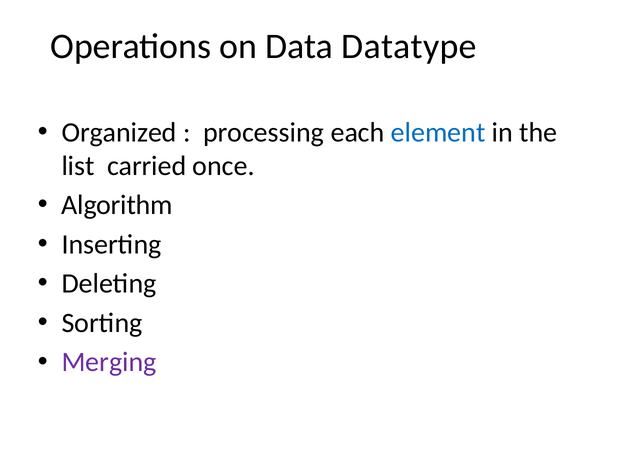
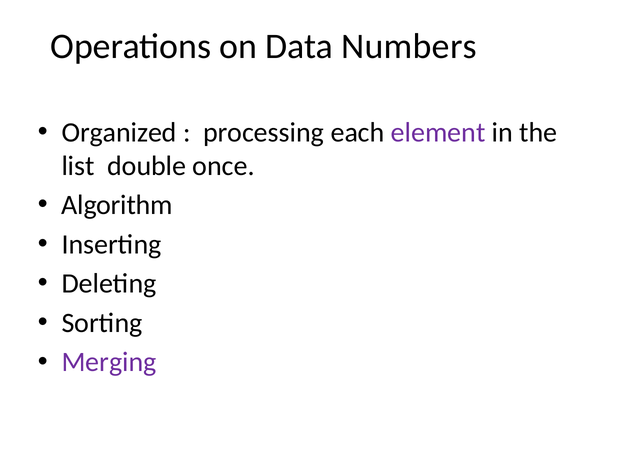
Datatype: Datatype -> Numbers
element colour: blue -> purple
carried: carried -> double
